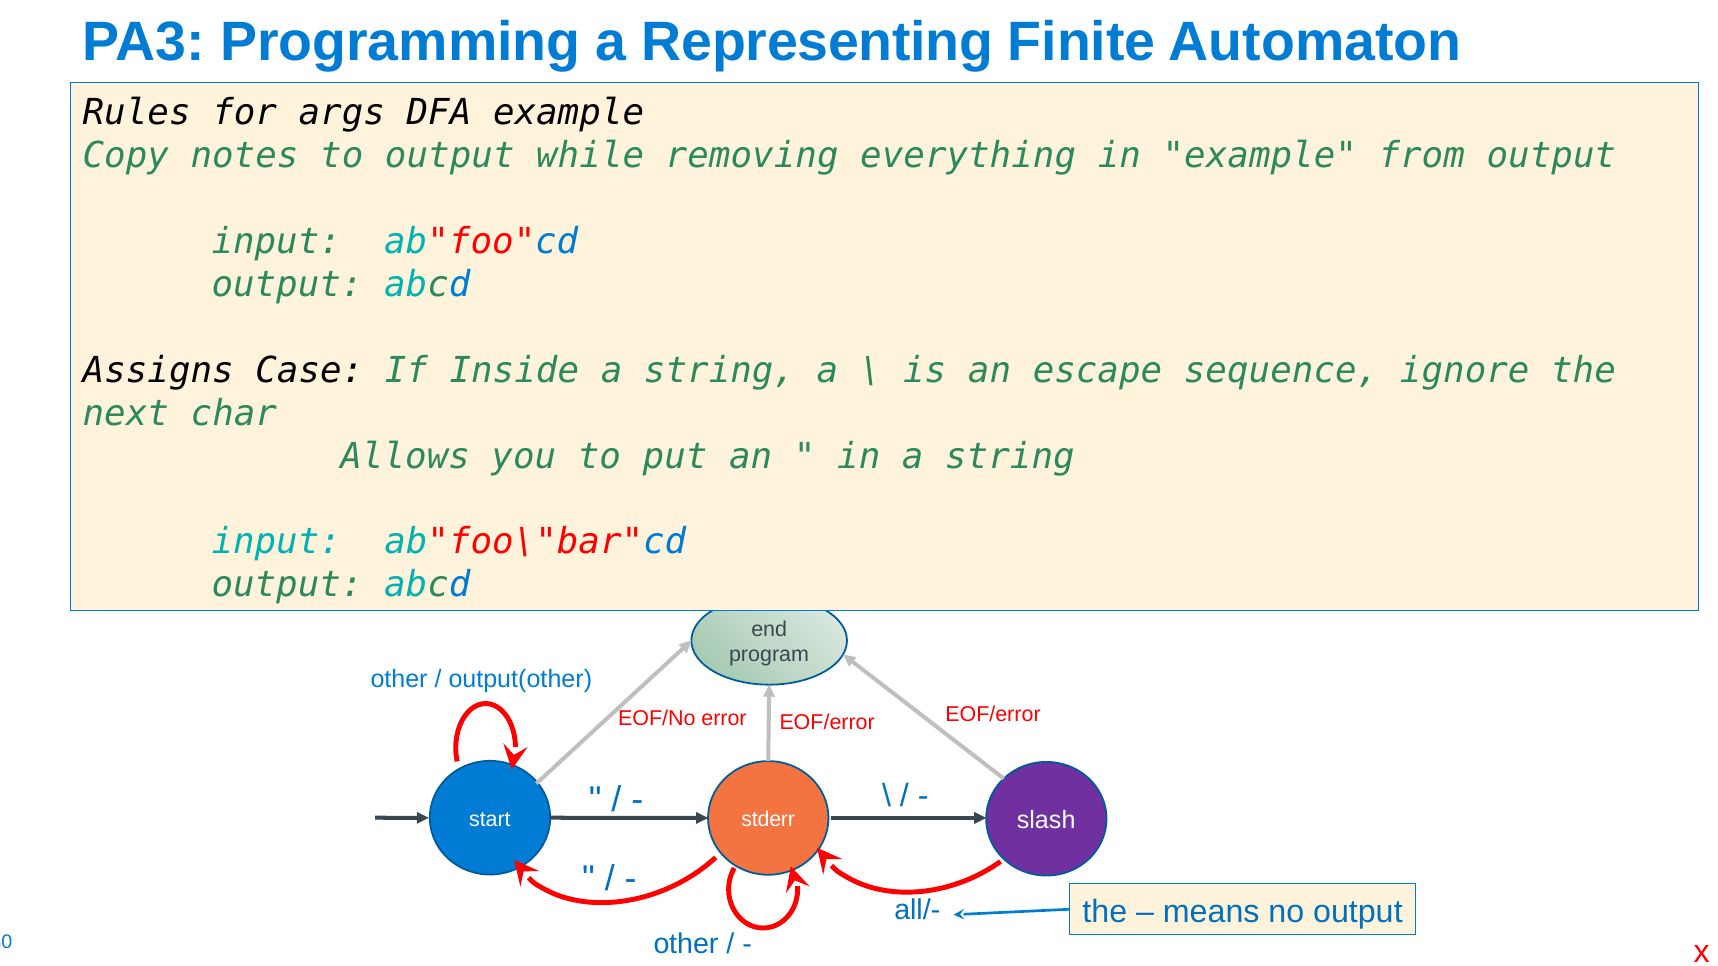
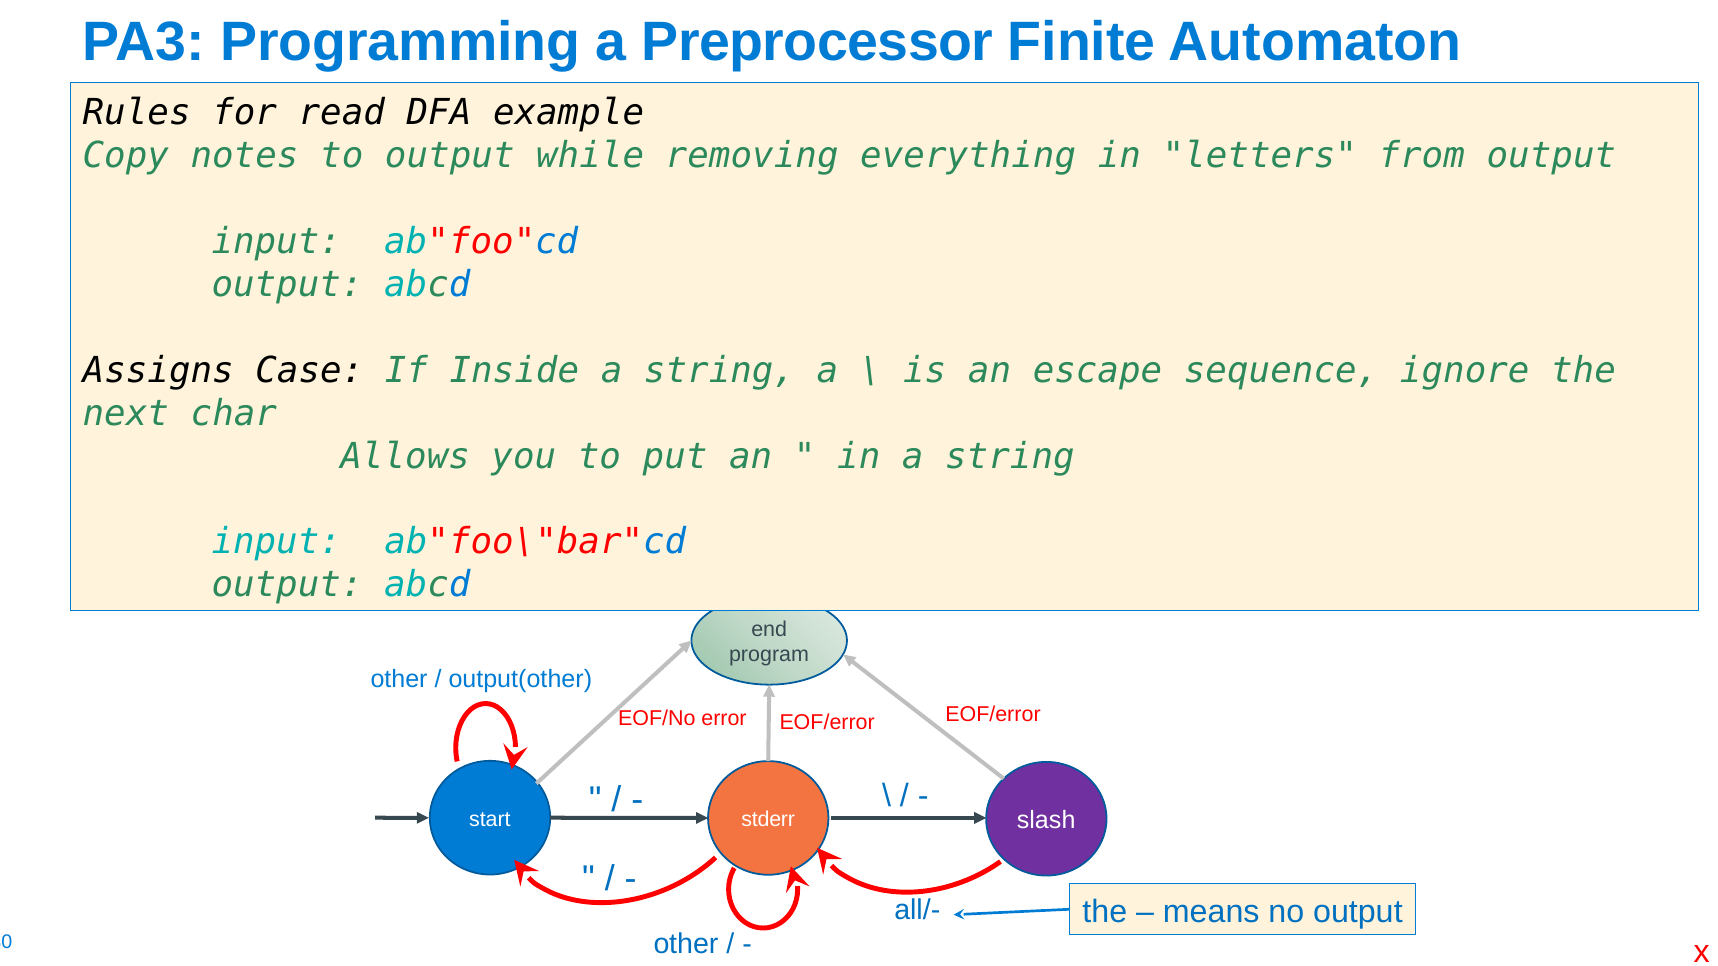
Representing: Representing -> Preprocessor
args: args -> read
in example: example -> letters
